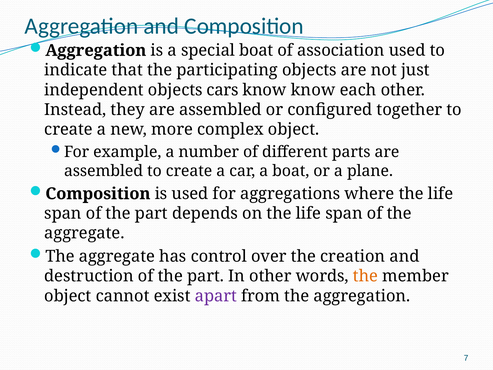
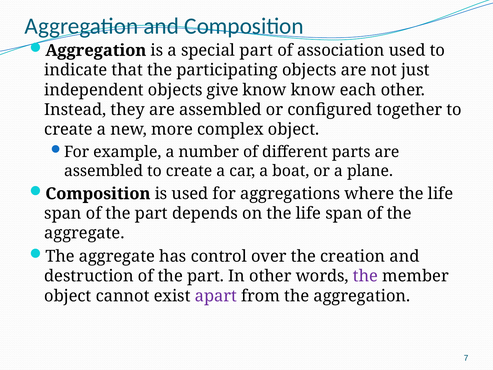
special boat: boat -> part
cars: cars -> give
the at (365, 276) colour: orange -> purple
